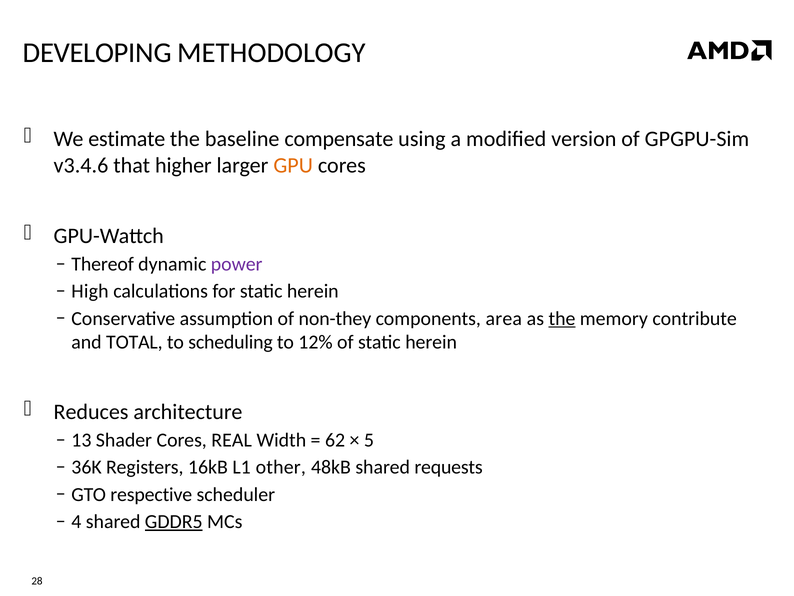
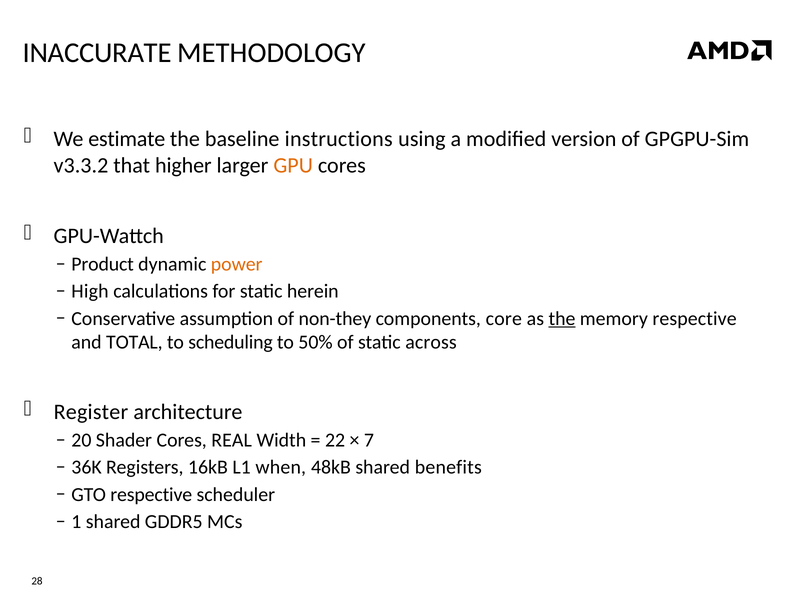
DEVELOPING: DEVELOPING -> INACCURATE
compensate: compensate -> instructions
v3.4.6: v3.4.6 -> v3.3.2
Thereof: Thereof -> Product
power colour: purple -> orange
area: area -> core
memory contribute: contribute -> respective
12%: 12% -> 50%
of static herein: herein -> across
Reduces: Reduces -> Register
13: 13 -> 20
62: 62 -> 22
5: 5 -> 7
other: other -> when
requests: requests -> benefits
4: 4 -> 1
GDDR5 underline: present -> none
